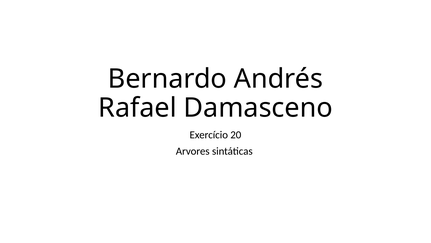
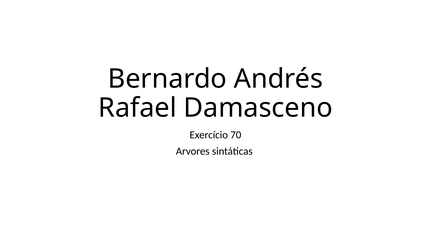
20: 20 -> 70
